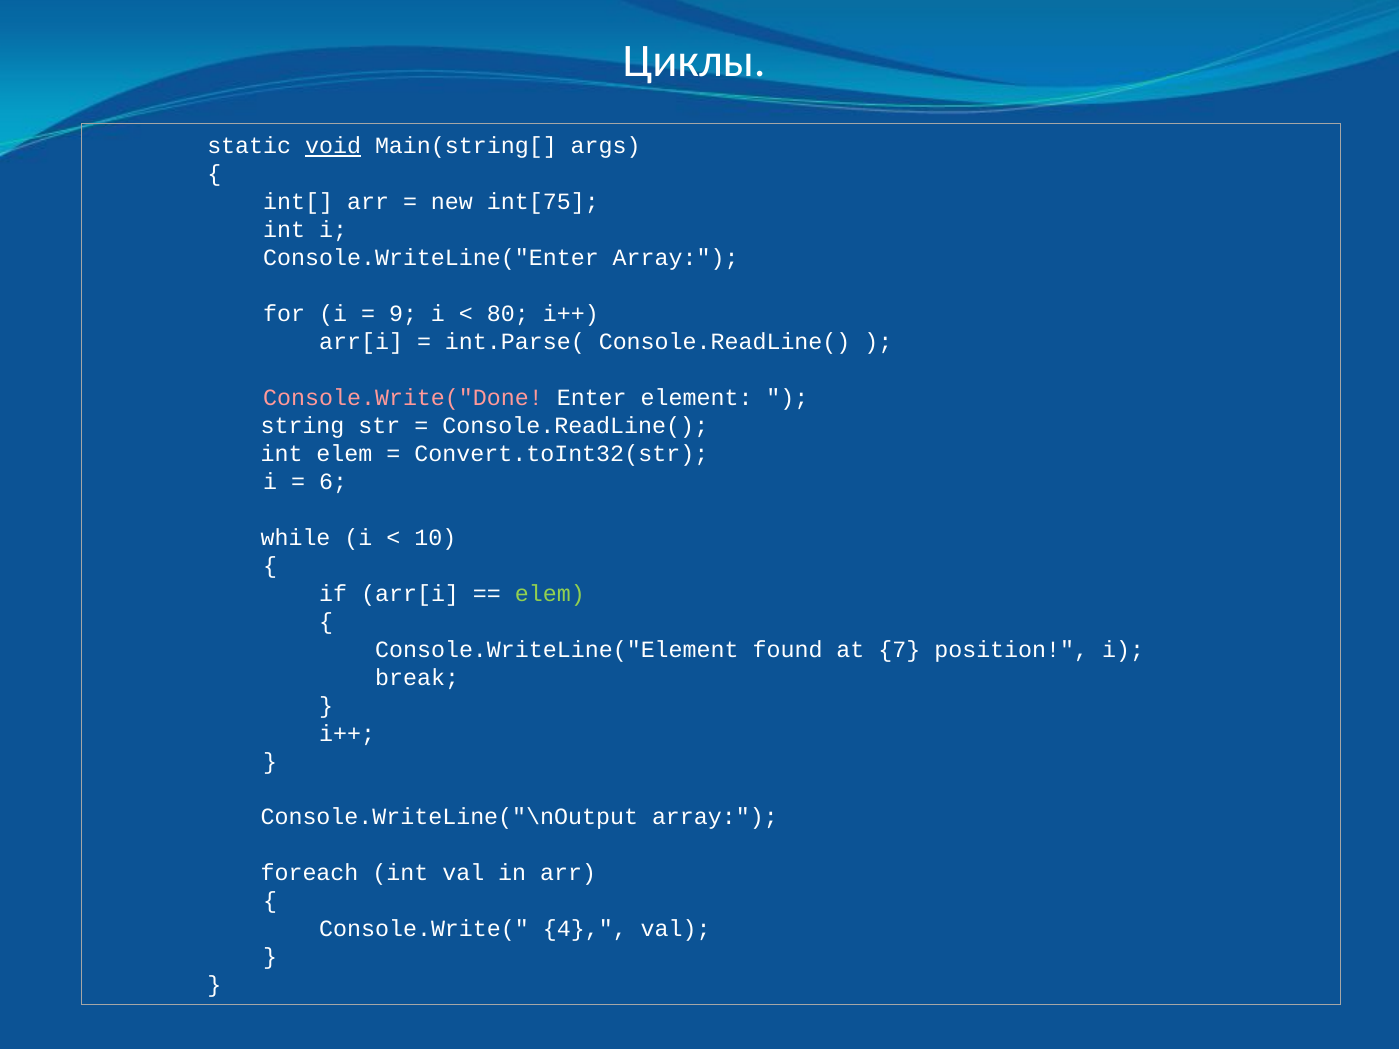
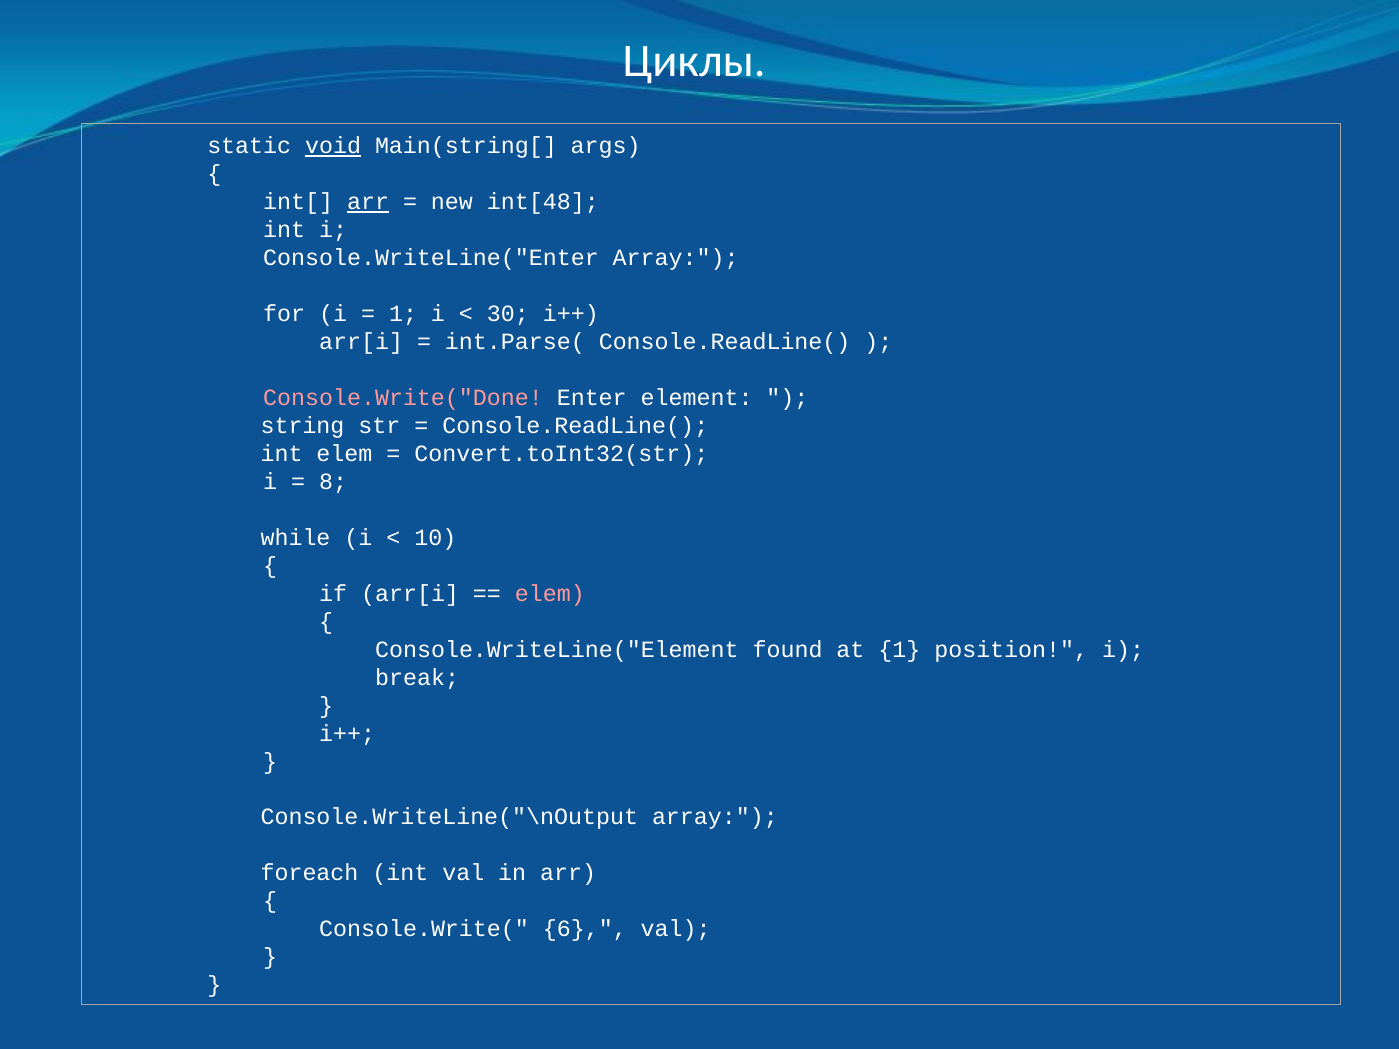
arr at (368, 202) underline: none -> present
int[75: int[75 -> int[48
9 at (403, 314): 9 -> 1
80: 80 -> 30
6: 6 -> 8
elem at (550, 594) colour: light green -> pink
at 7: 7 -> 1
4: 4 -> 6
